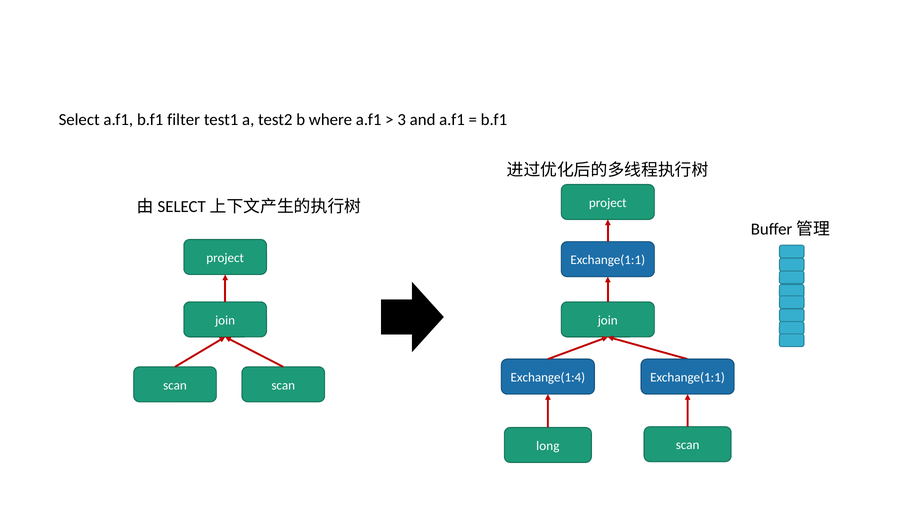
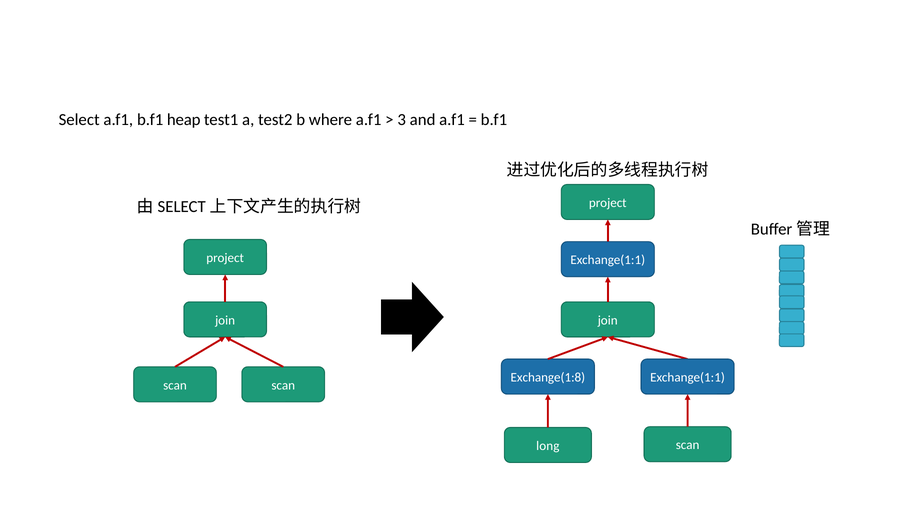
filter: filter -> heap
Exchange(1:4: Exchange(1:4 -> Exchange(1:8
